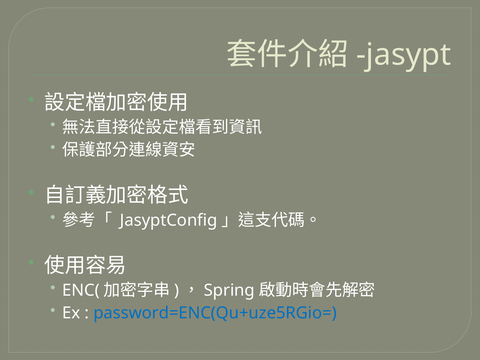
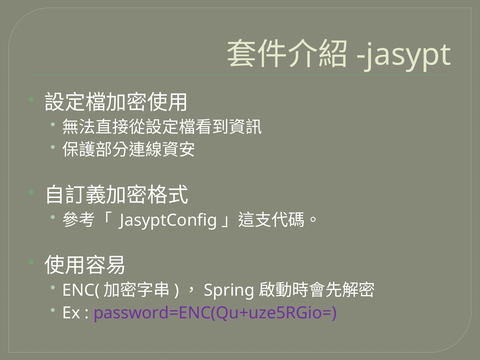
password=ENC(Qu+uze5RGio= colour: blue -> purple
